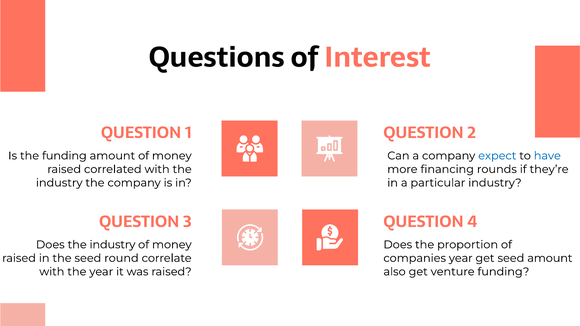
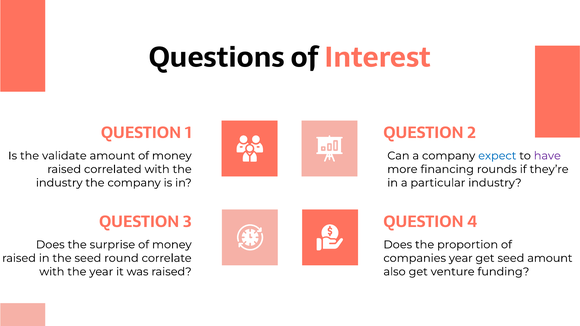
the funding: funding -> validate
have colour: blue -> purple
Does the industry: industry -> surprise
